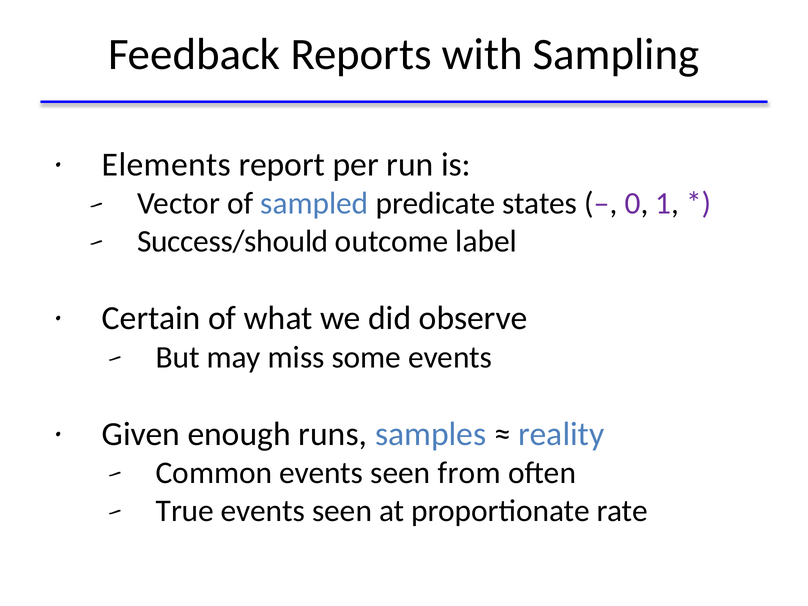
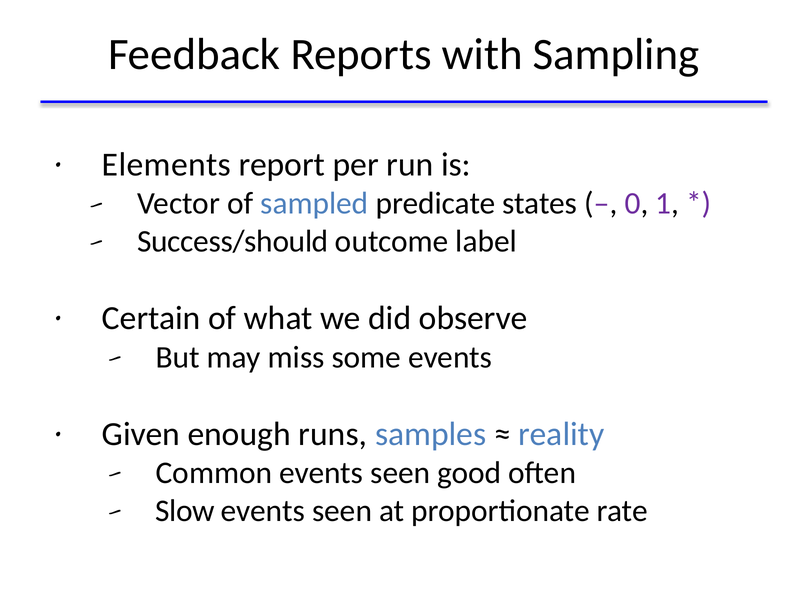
from: from -> good
True: True -> Slow
